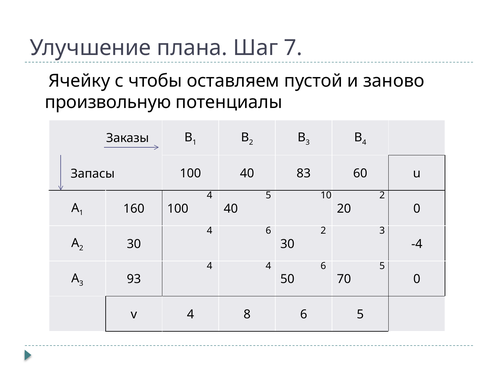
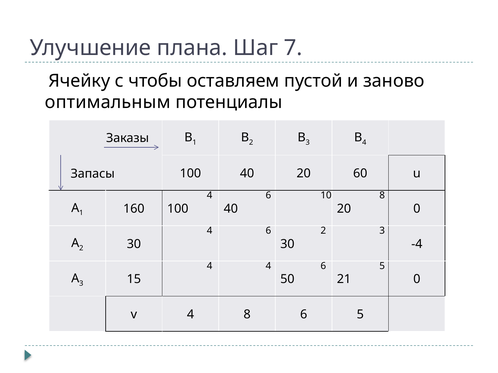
произвольную: произвольную -> оптимальным
83 at (304, 174): 83 -> 20
5 at (268, 196): 5 -> 6
10 2: 2 -> 8
93: 93 -> 15
70: 70 -> 21
